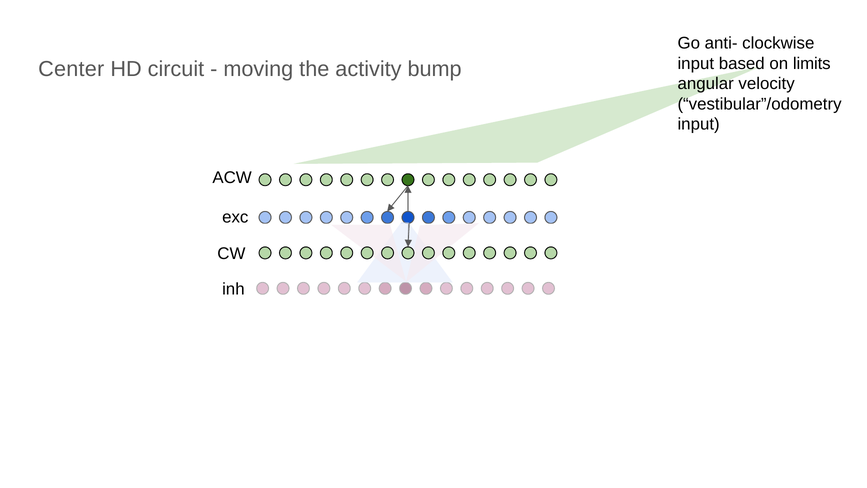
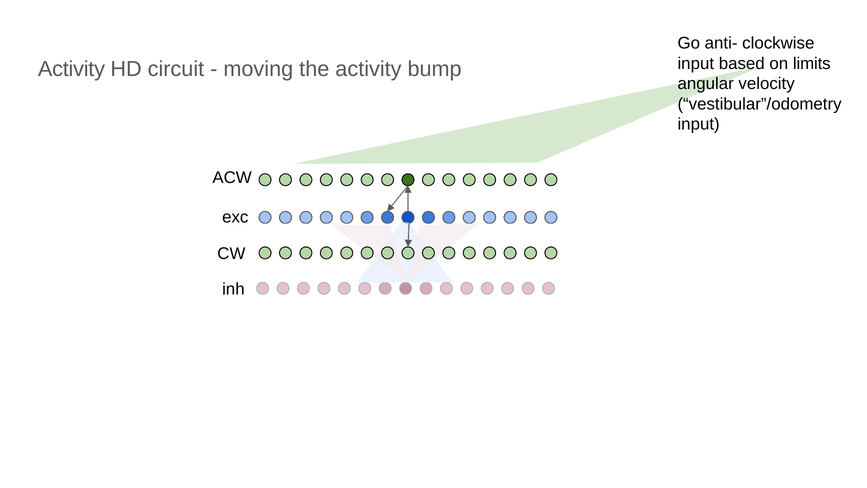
Center at (71, 69): Center -> Activity
